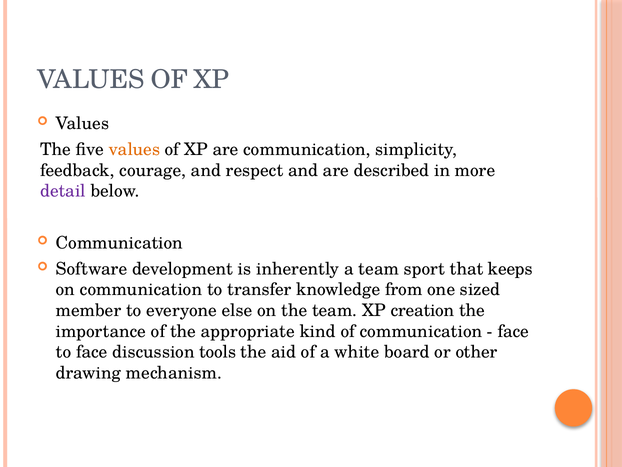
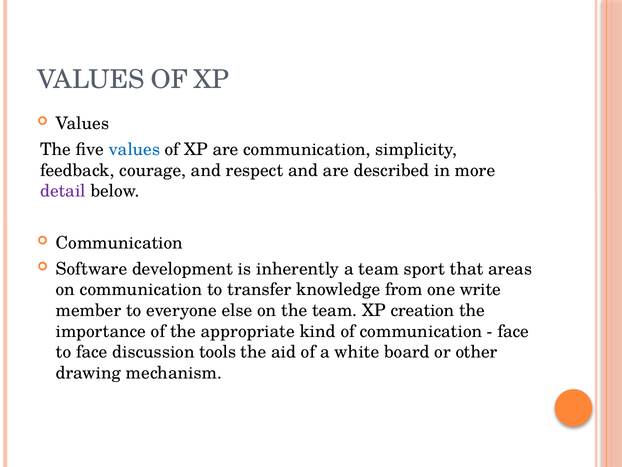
values at (134, 149) colour: orange -> blue
keeps: keeps -> areas
sized: sized -> write
